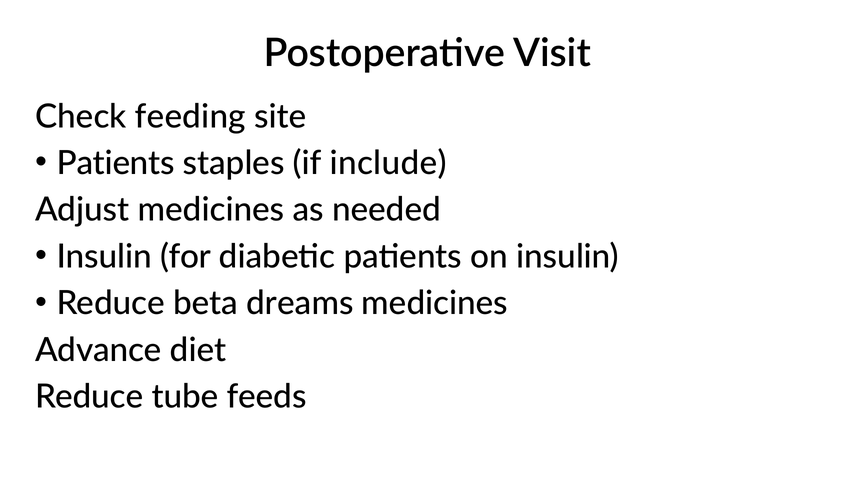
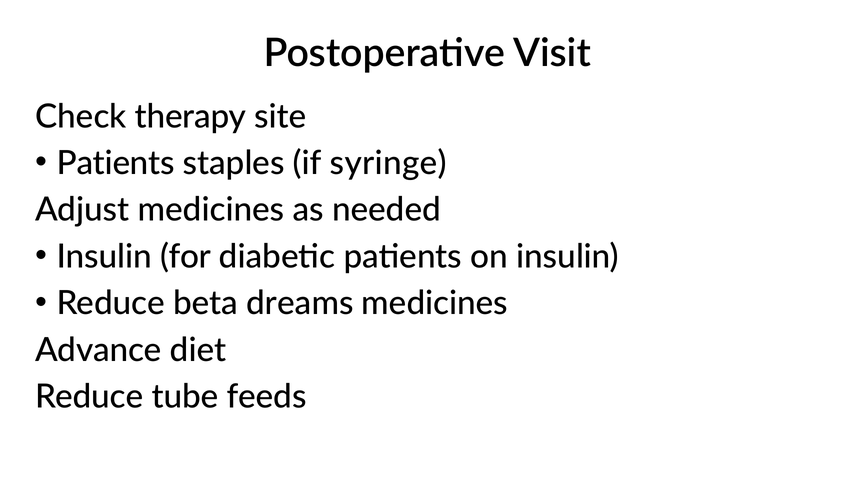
feeding: feeding -> therapy
include: include -> syringe
